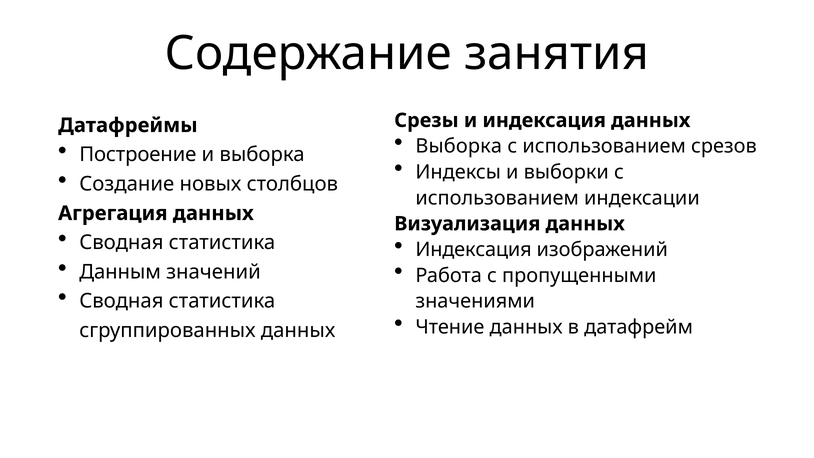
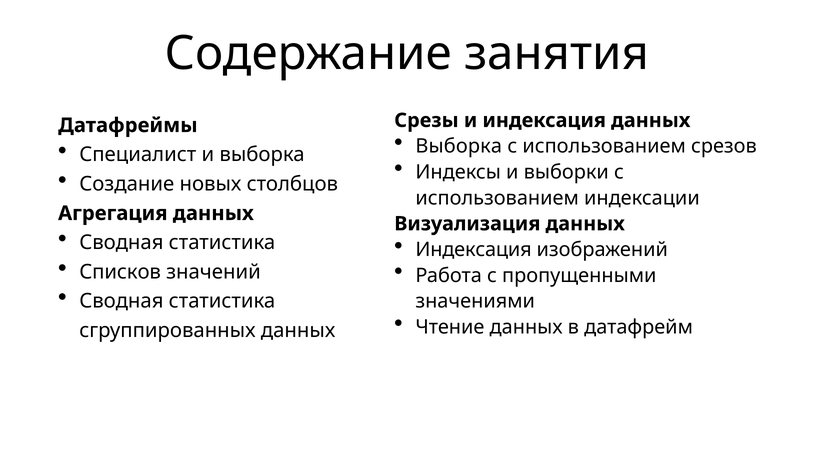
Построение: Построение -> Специалист
Данным: Данным -> Списков
